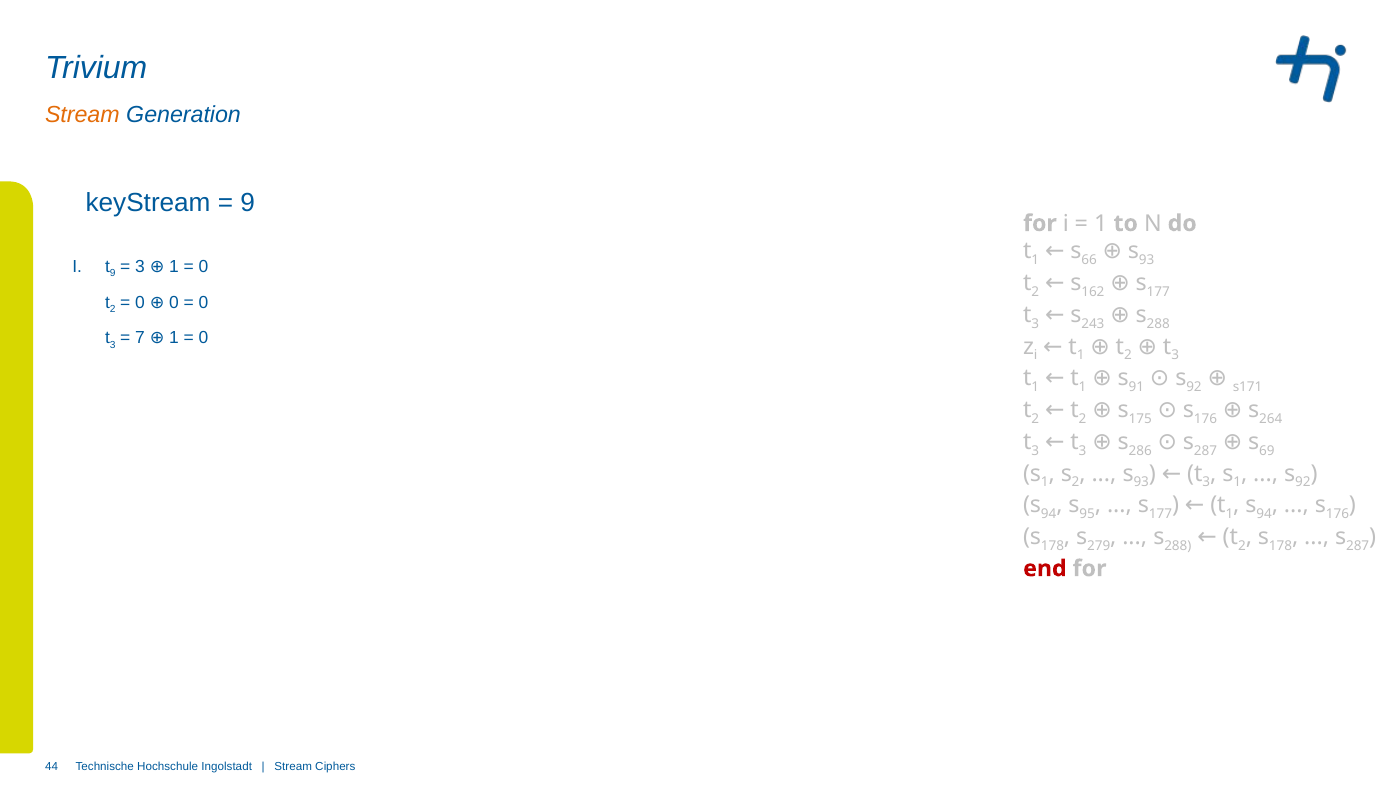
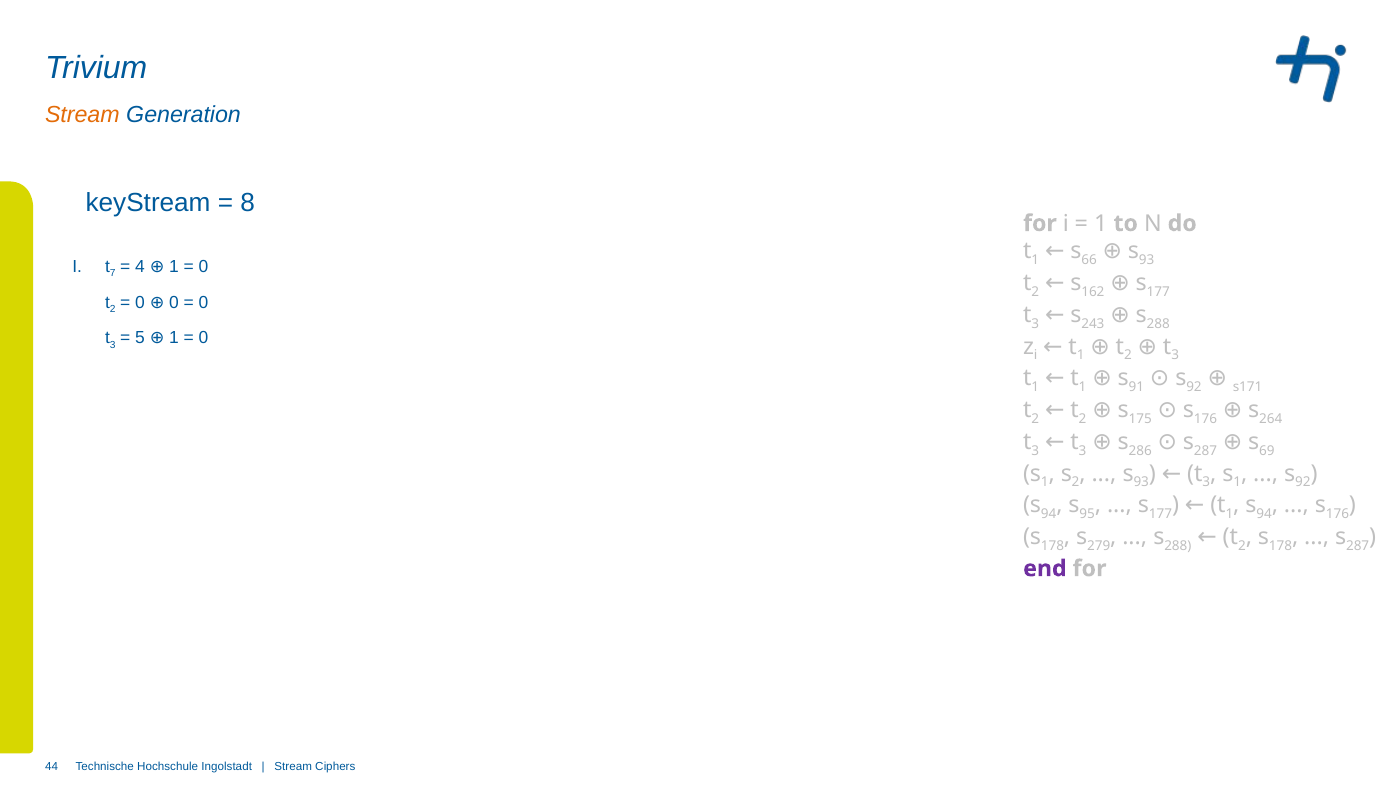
9 at (248, 203): 9 -> 8
9 at (113, 273): 9 -> 7
3 at (140, 267): 3 -> 4
7: 7 -> 5
end colour: red -> purple
